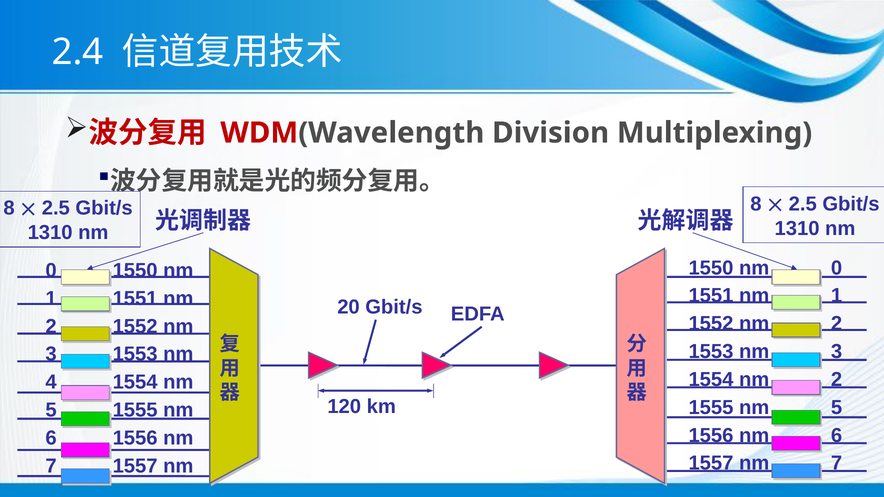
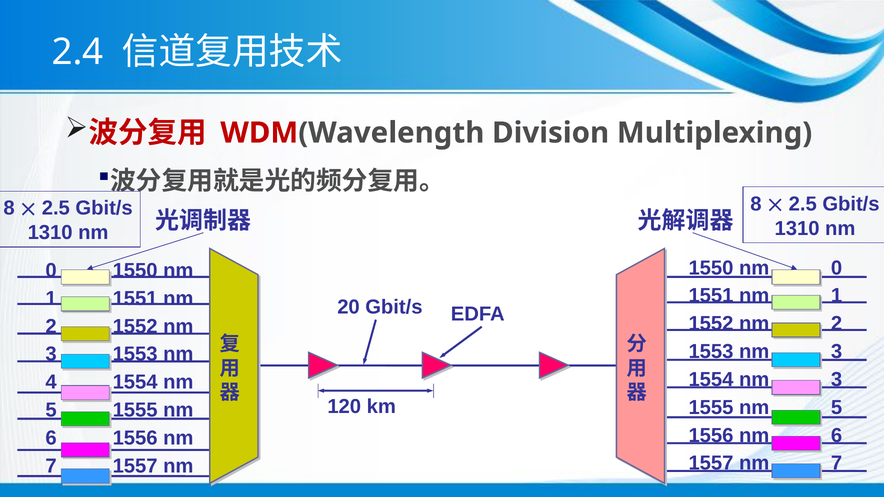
1554 nm 2: 2 -> 3
